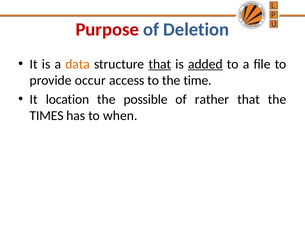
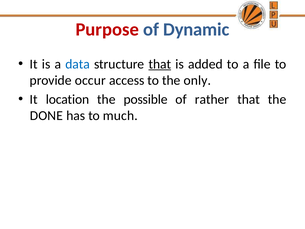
Deletion: Deletion -> Dynamic
data colour: orange -> blue
added underline: present -> none
time: time -> only
TIMES: TIMES -> DONE
when: when -> much
